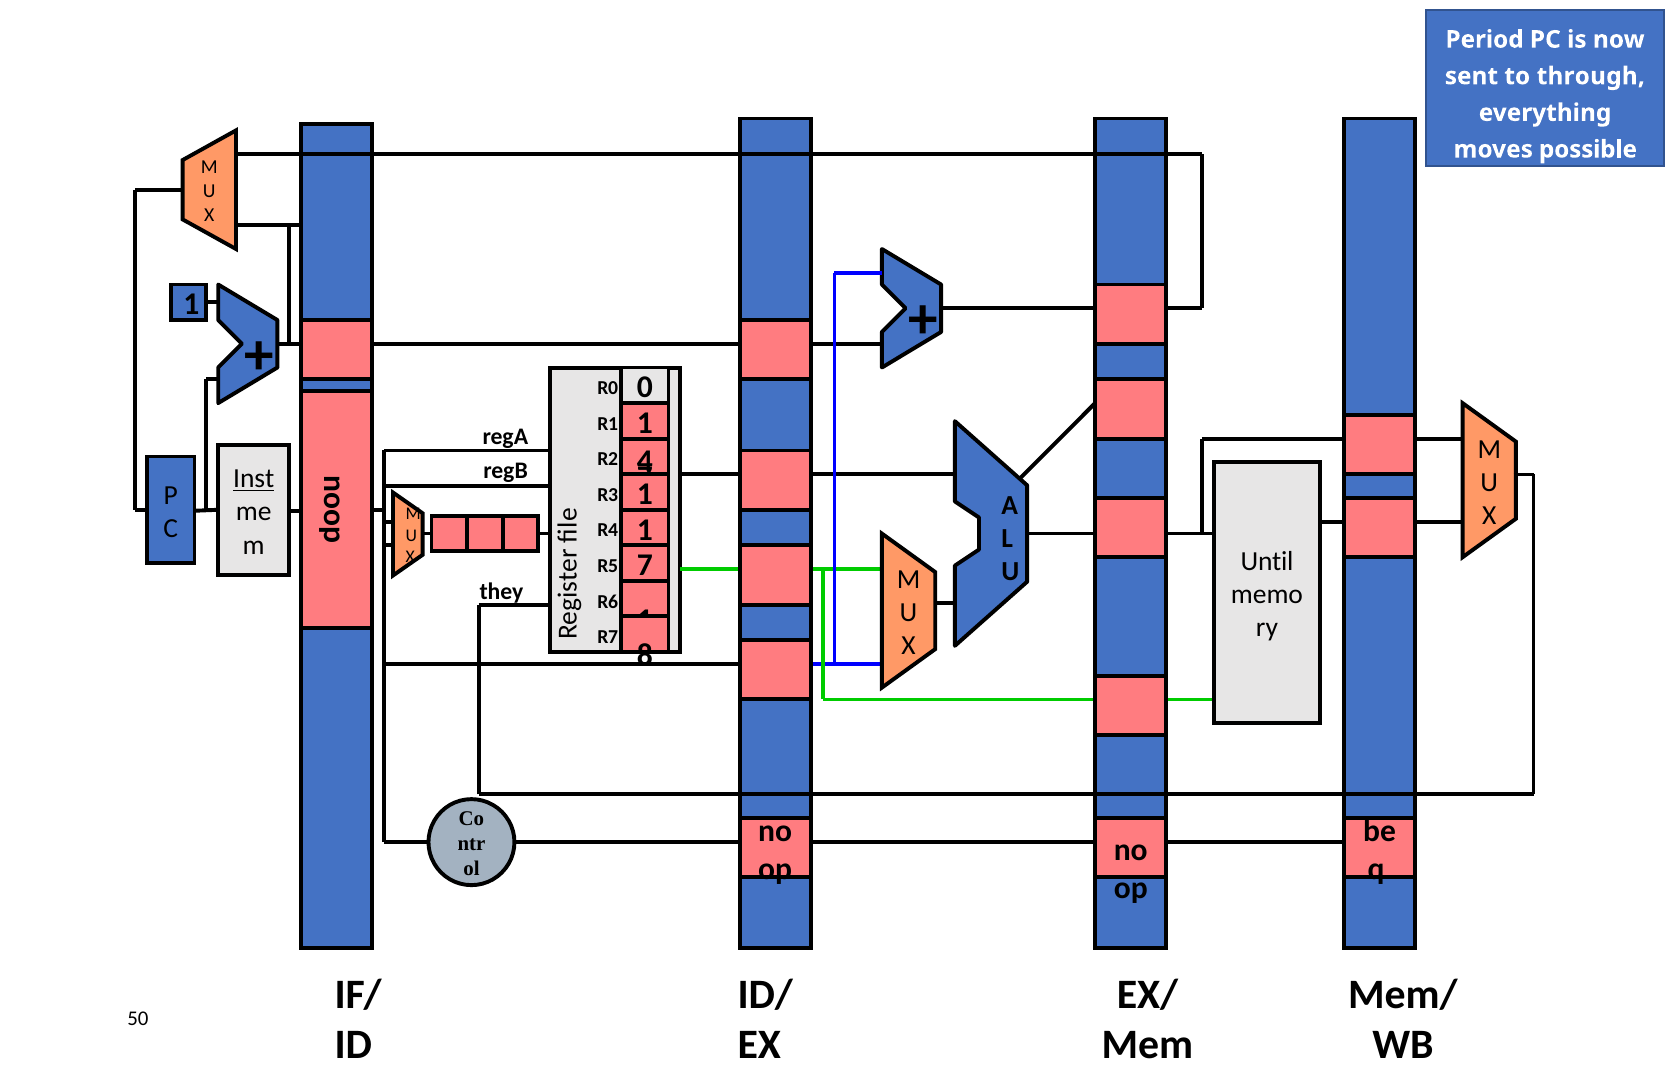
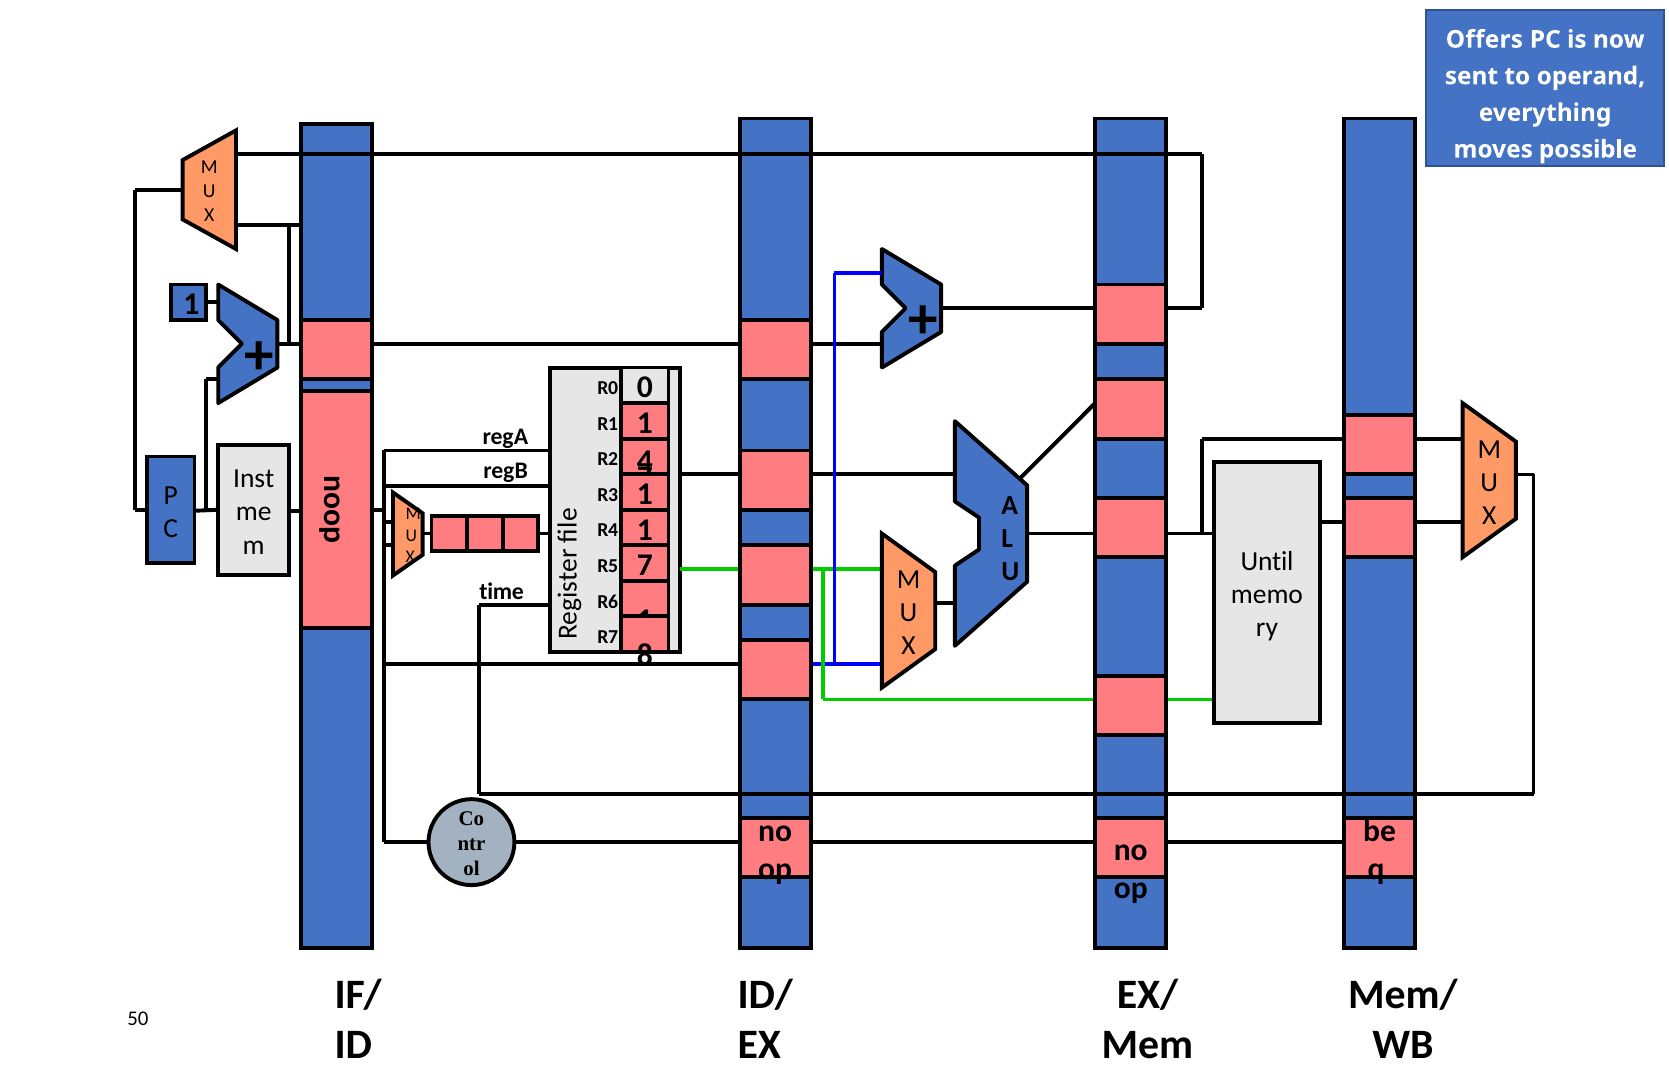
Period: Period -> Offers
through: through -> operand
Inst underline: present -> none
they: they -> time
